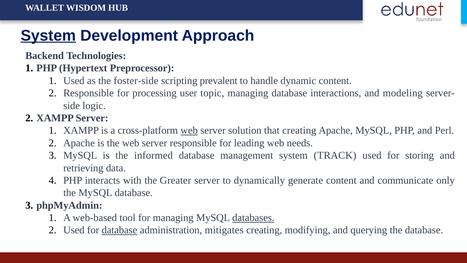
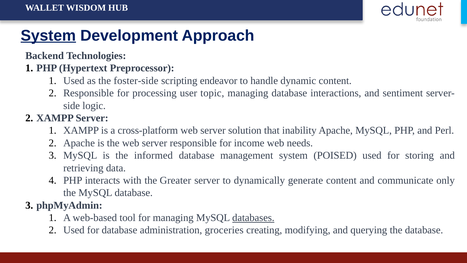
prevalent: prevalent -> endeavor
modeling: modeling -> sentiment
web at (189, 130) underline: present -> none
that creating: creating -> inability
leading: leading -> income
TRACK: TRACK -> POISED
database at (119, 230) underline: present -> none
mitigates: mitigates -> groceries
